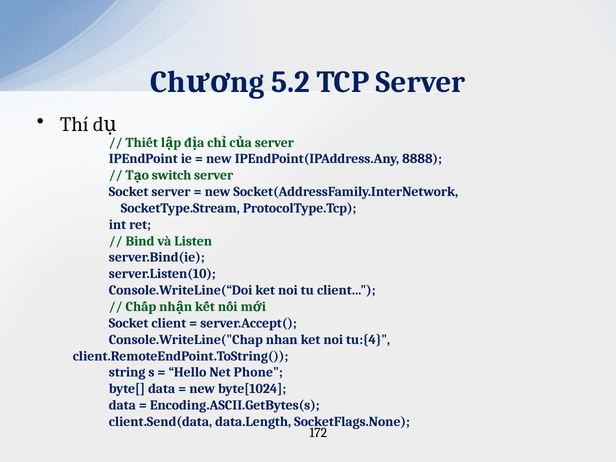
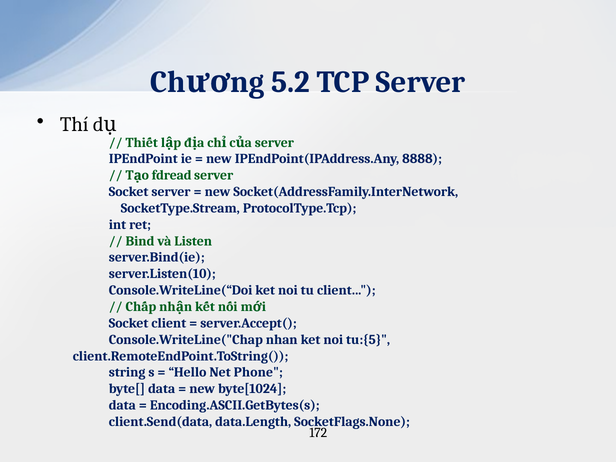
switch: switch -> fdread
tu:{4: tu:{4 -> tu:{5
